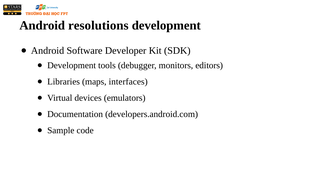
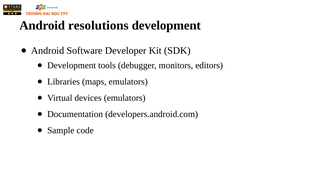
maps interfaces: interfaces -> emulators
